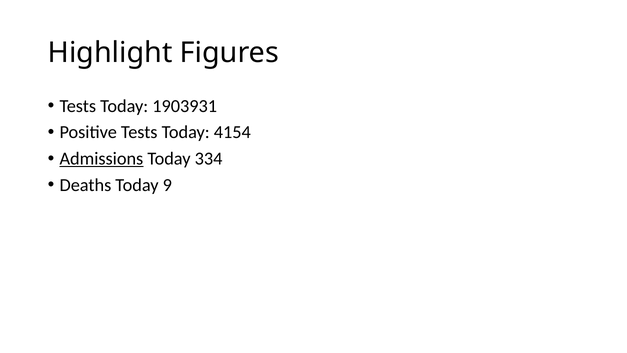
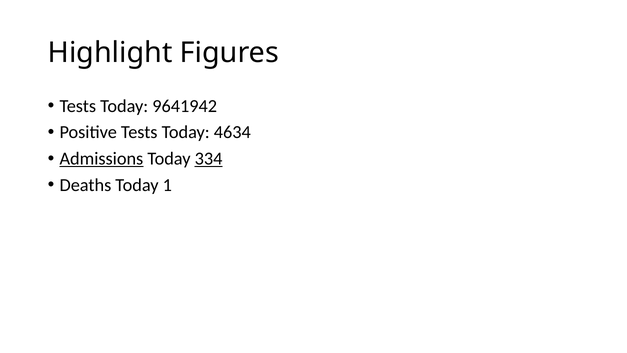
1903931: 1903931 -> 9641942
4154: 4154 -> 4634
334 underline: none -> present
9: 9 -> 1
